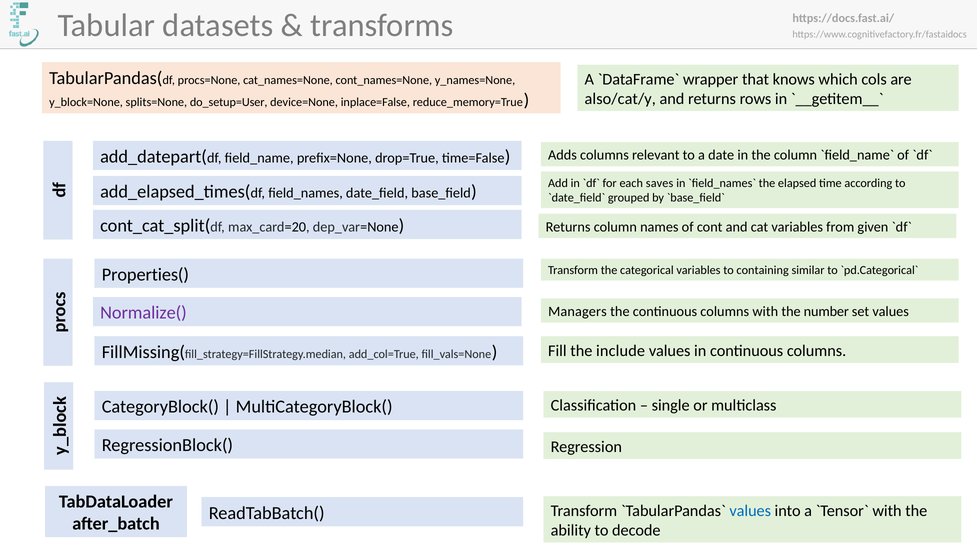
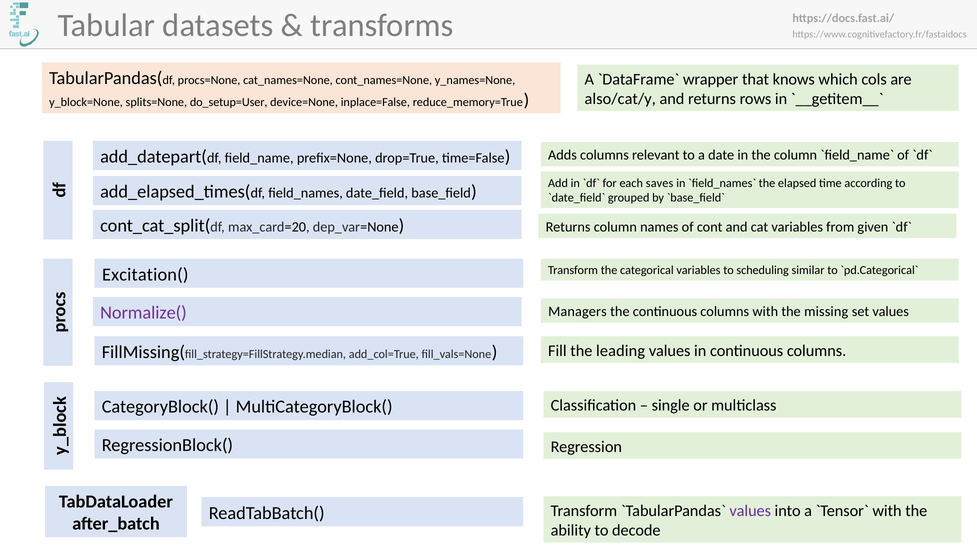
containing: containing -> scheduling
Properties(: Properties( -> Excitation(
number: number -> missing
include: include -> leading
values at (750, 510) colour: blue -> purple
